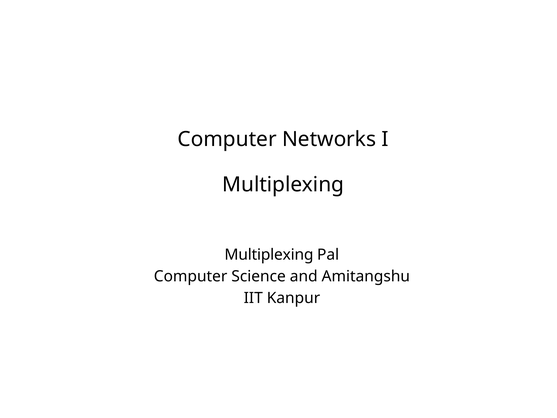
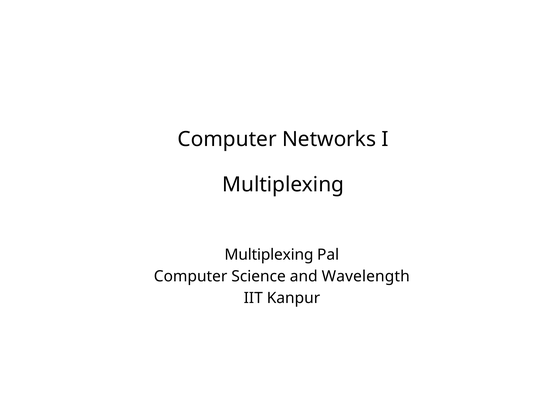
Amitangshu: Amitangshu -> Wavelength
